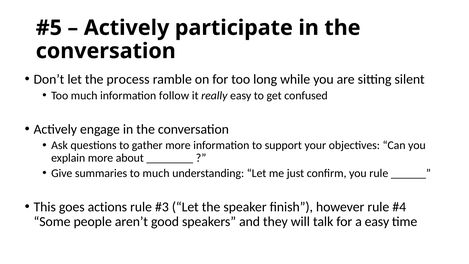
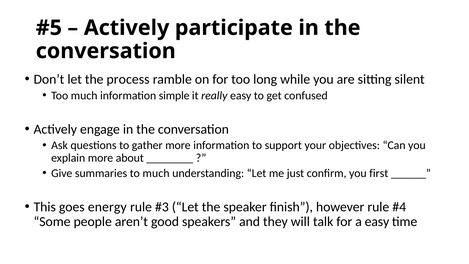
follow: follow -> simple
you rule: rule -> first
actions: actions -> energy
